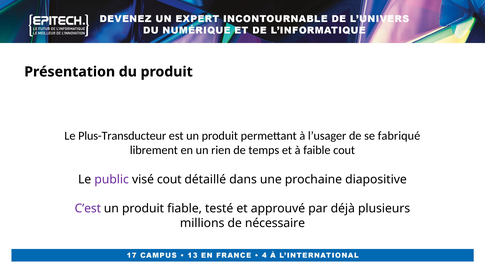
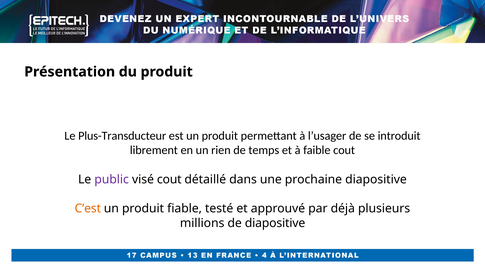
fabriqué: fabriqué -> introduit
C’est colour: purple -> orange
de nécessaire: nécessaire -> diapositive
